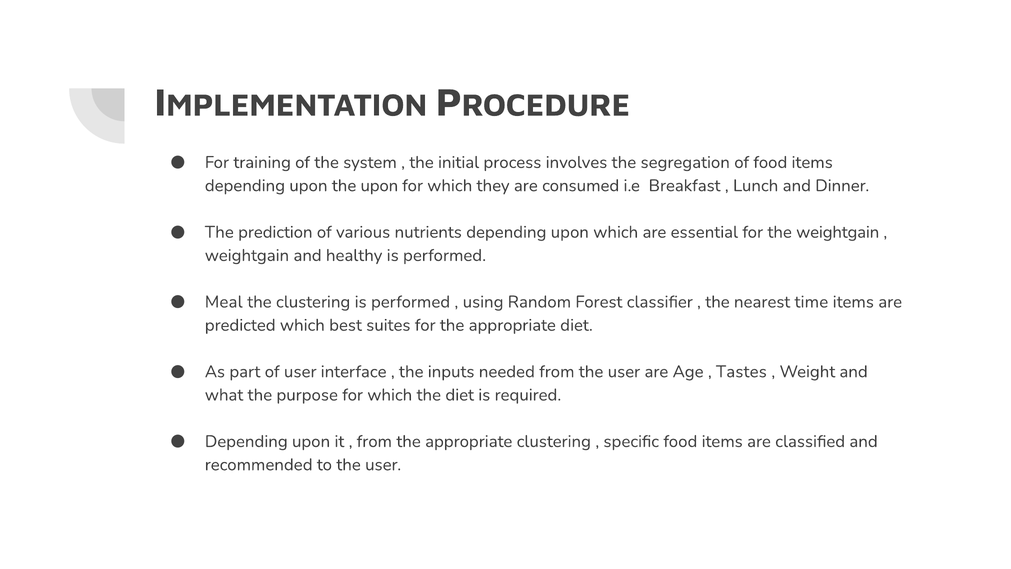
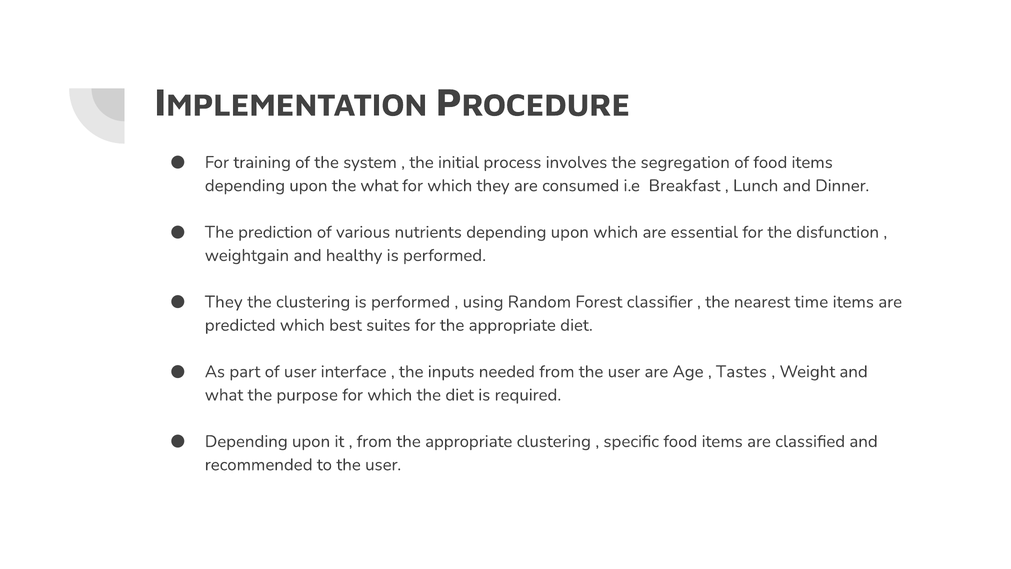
the upon: upon -> what
the weightgain: weightgain -> disfunction
Meal at (224, 302): Meal -> They
